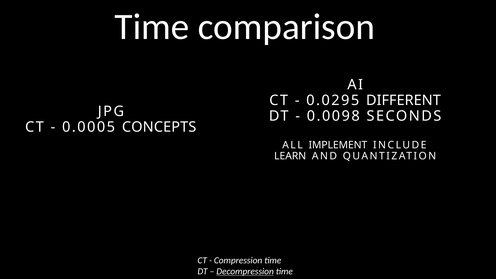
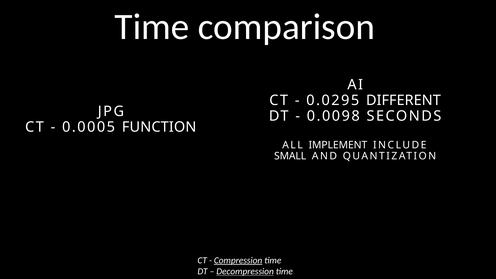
CONCEPTS: CONCEPTS -> FUNCTION
LEARN: LEARN -> SMALL
Compression underline: none -> present
